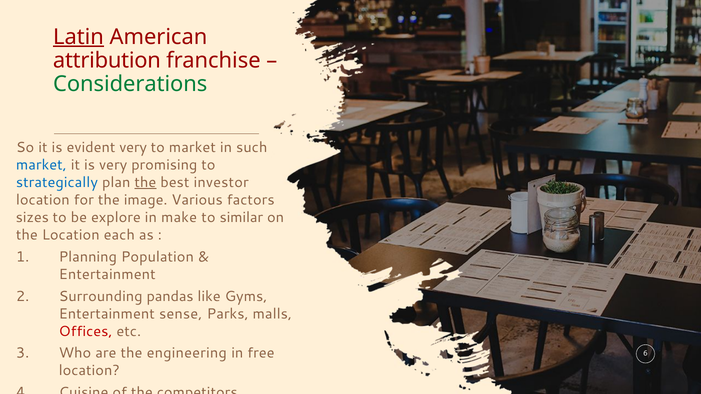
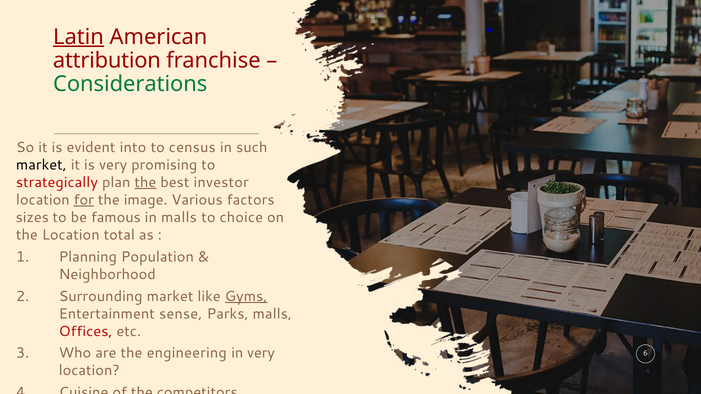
evident very: very -> into
to market: market -> census
market at (41, 165) colour: blue -> black
strategically colour: blue -> red
for underline: none -> present
explore: explore -> famous
in make: make -> malls
similar: similar -> choice
each: each -> total
Entertainment at (107, 275): Entertainment -> Neighborhood
Surrounding pandas: pandas -> market
Gyms underline: none -> present
in free: free -> very
